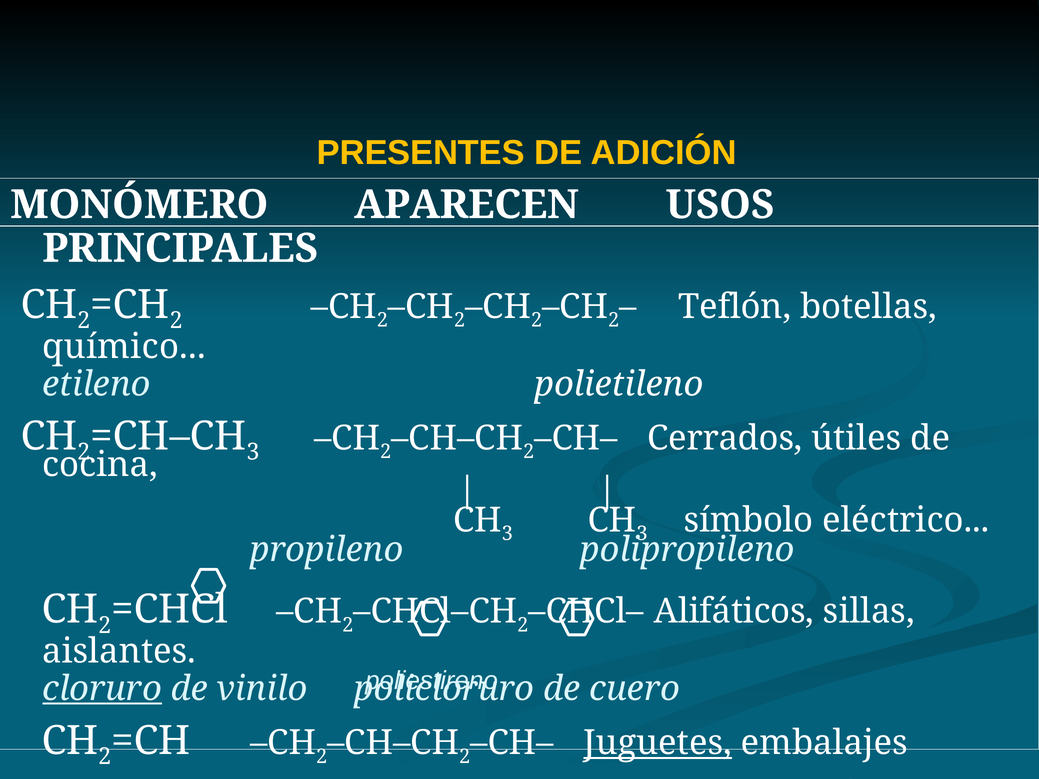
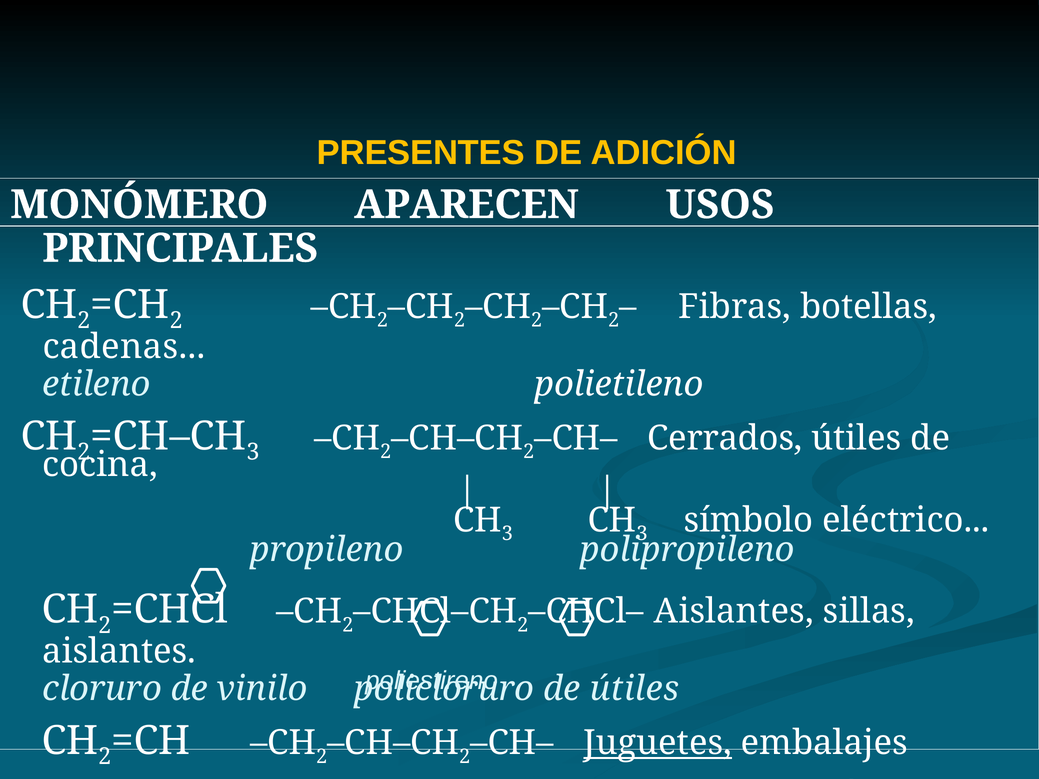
Teflón: Teflón -> Fibras
químico: químico -> cadenas
Alifáticos at (734, 612): Alifáticos -> Aislantes
cloruro underline: present -> none
de cuero: cuero -> útiles
